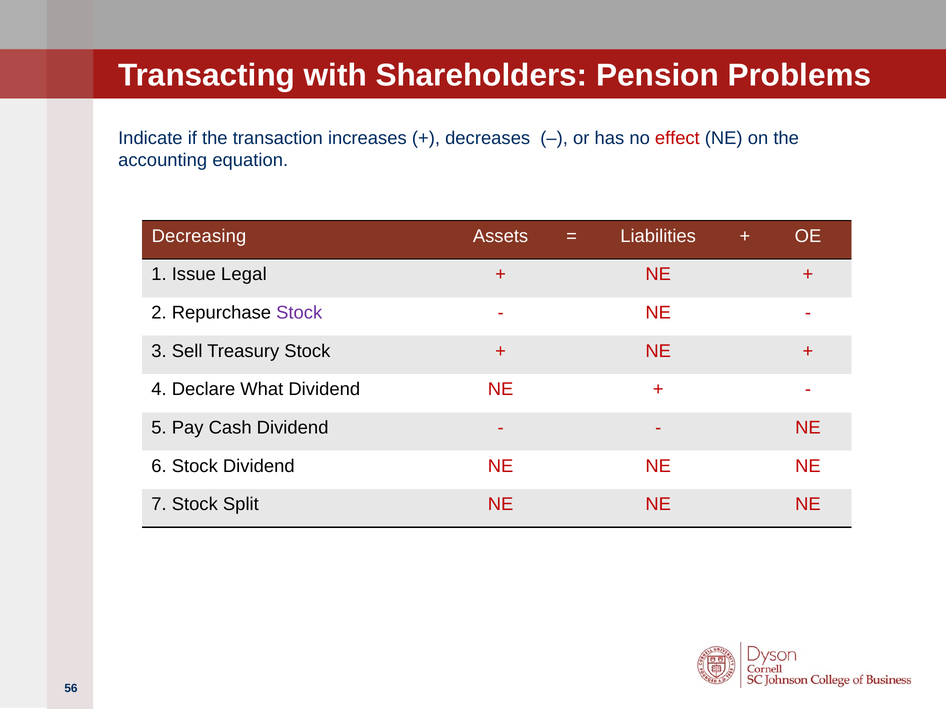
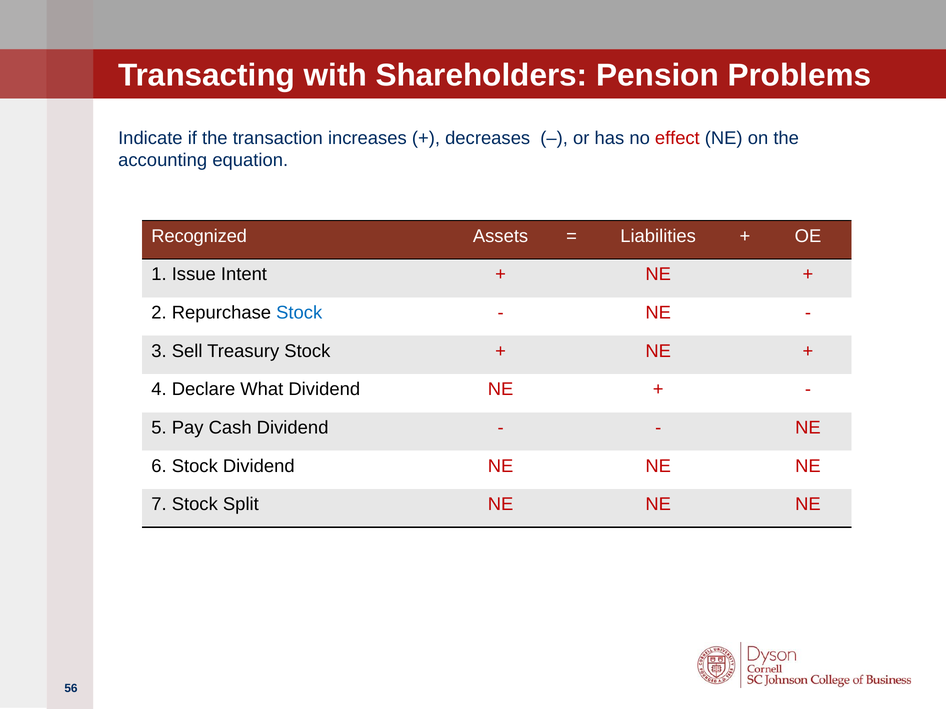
Decreasing: Decreasing -> Recognized
Legal: Legal -> Intent
Stock at (299, 313) colour: purple -> blue
